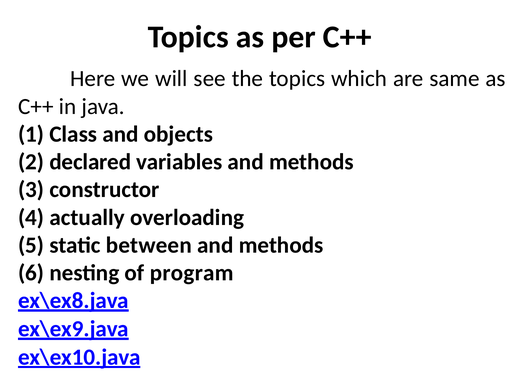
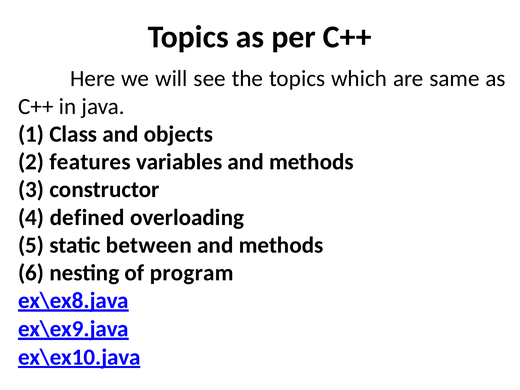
declared: declared -> features
actually: actually -> defined
